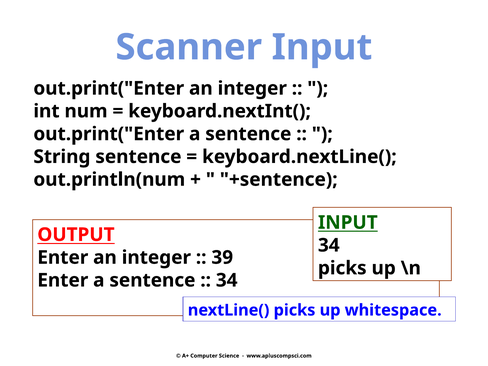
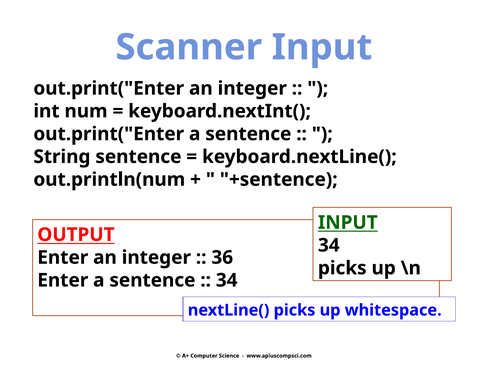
39: 39 -> 36
